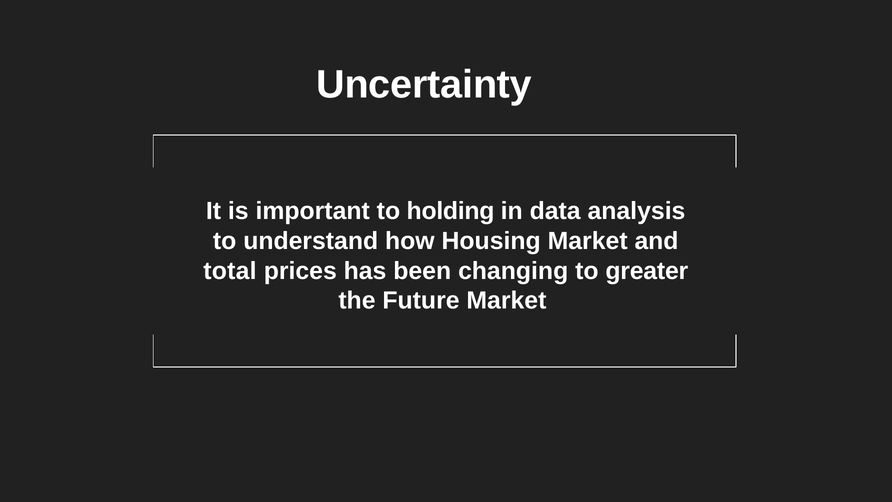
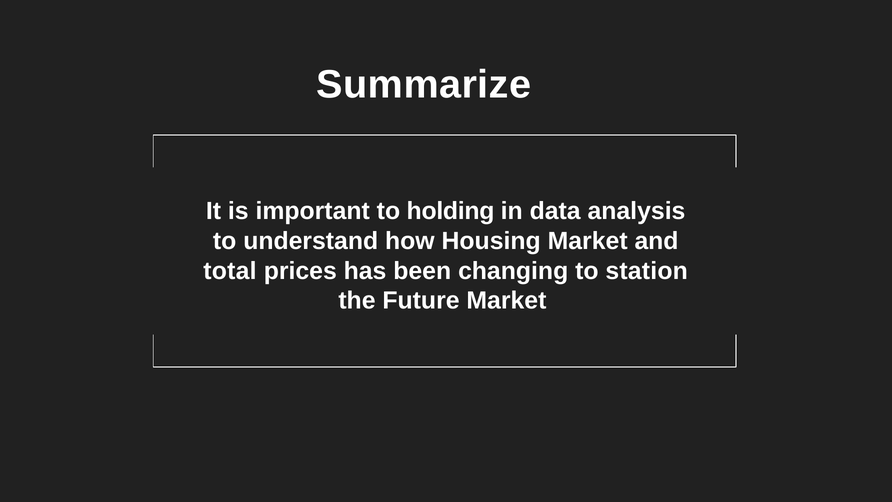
Uncertainty: Uncertainty -> Summarize
greater: greater -> station
